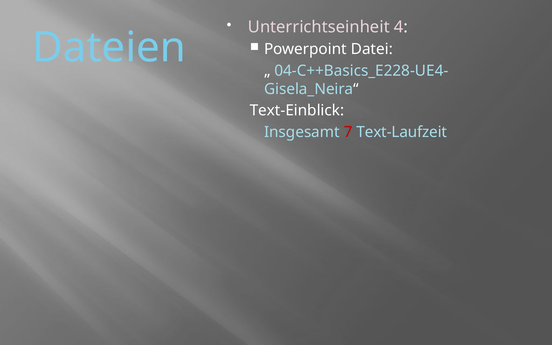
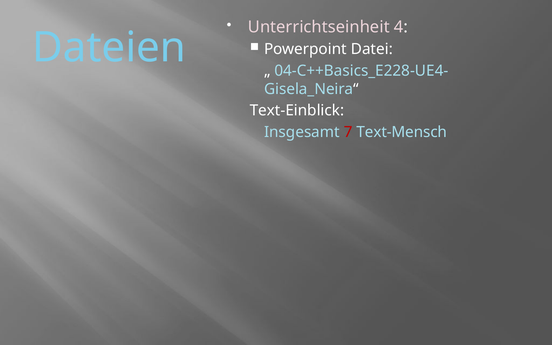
Text-Laufzeit: Text-Laufzeit -> Text-Mensch
